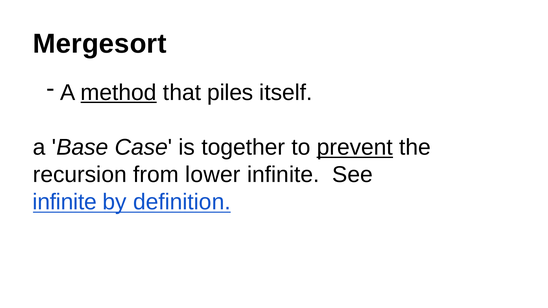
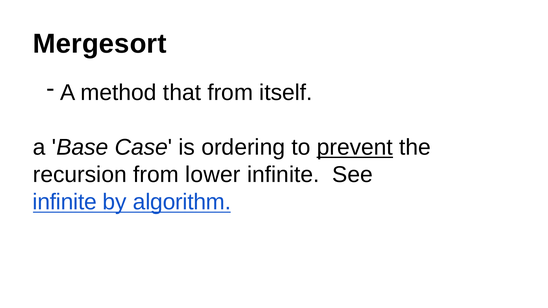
method underline: present -> none
that piles: piles -> from
together: together -> ordering
definition: definition -> algorithm
